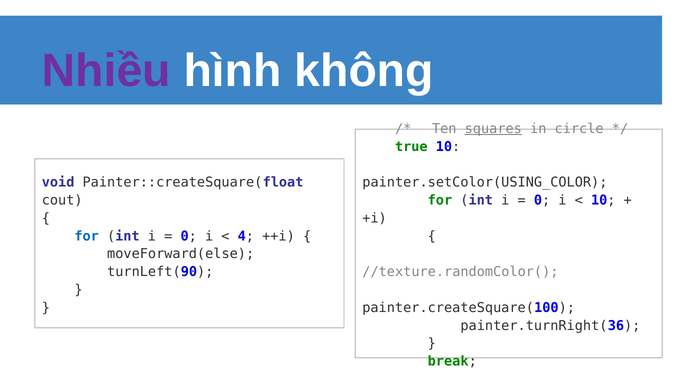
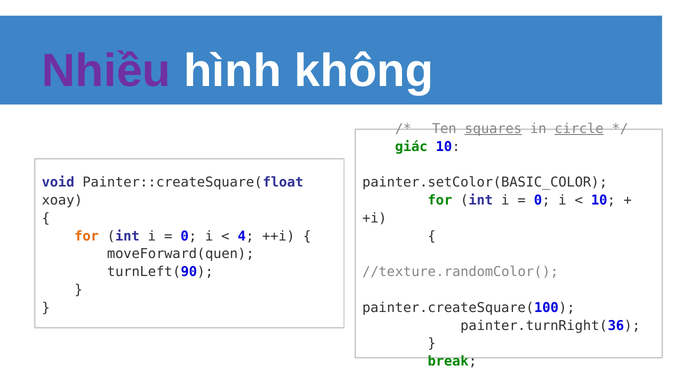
circle underline: none -> present
true: true -> giác
painter.setColor(USING_COLOR: painter.setColor(USING_COLOR -> painter.setColor(BASIC_COLOR
cout: cout -> xoay
for at (87, 236) colour: blue -> orange
moveForward(else: moveForward(else -> moveForward(quen
